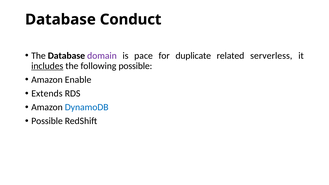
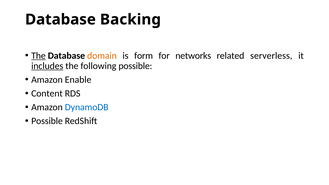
Conduct: Conduct -> Backing
The at (38, 56) underline: none -> present
domain colour: purple -> orange
pace: pace -> form
duplicate: duplicate -> networks
Extends: Extends -> Content
